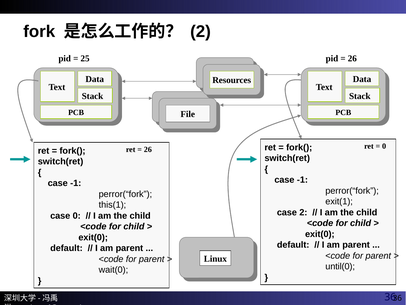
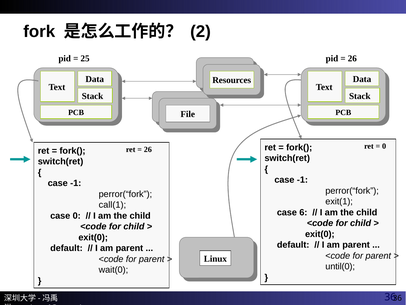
this(1: this(1 -> call(1
case 2: 2 -> 6
